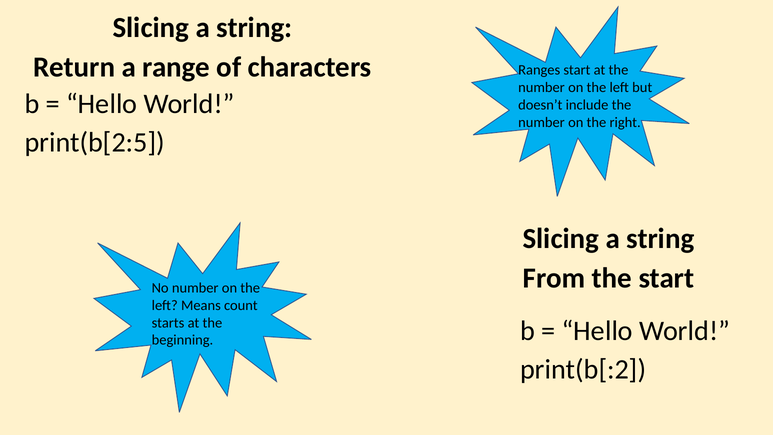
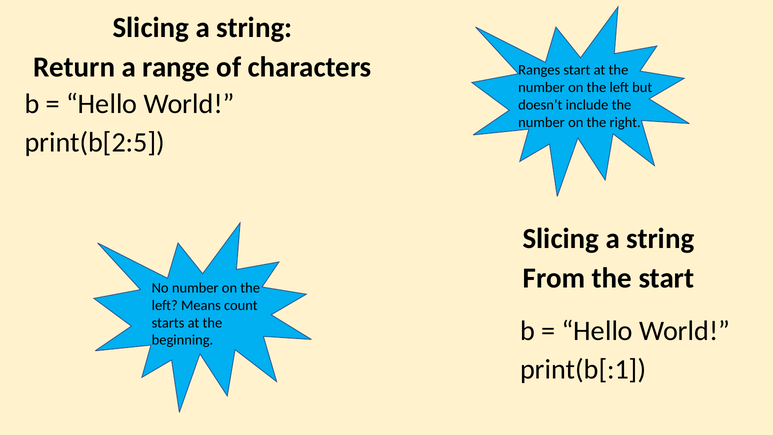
print(b[:2: print(b[:2 -> print(b[:1
